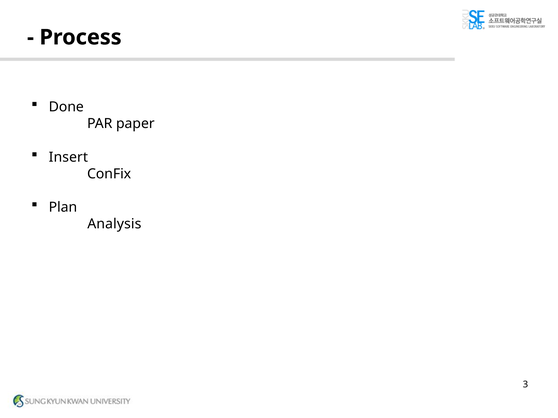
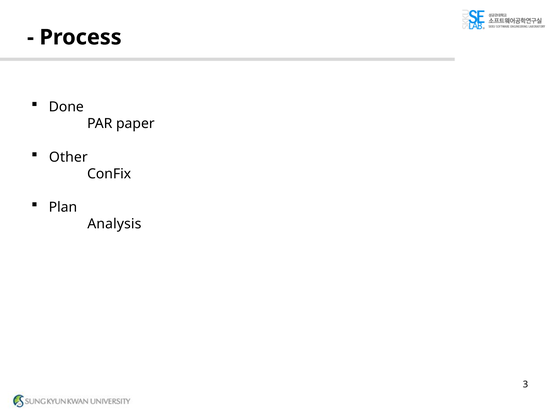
Insert: Insert -> Other
